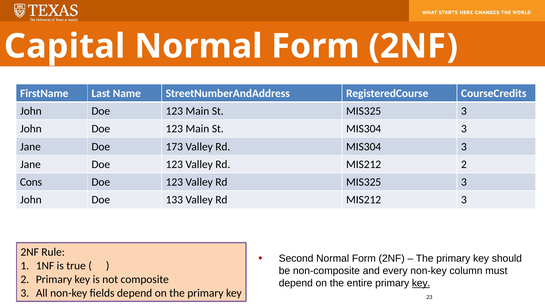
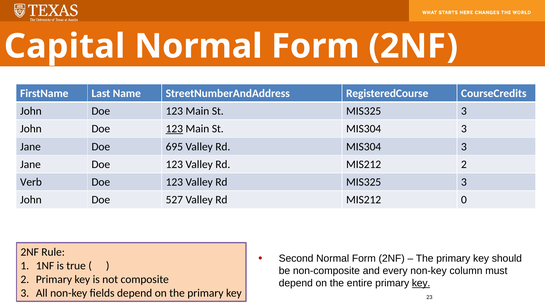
123 at (174, 129) underline: none -> present
173: 173 -> 695
Cons: Cons -> Verb
133: 133 -> 527
MIS212 3: 3 -> 0
